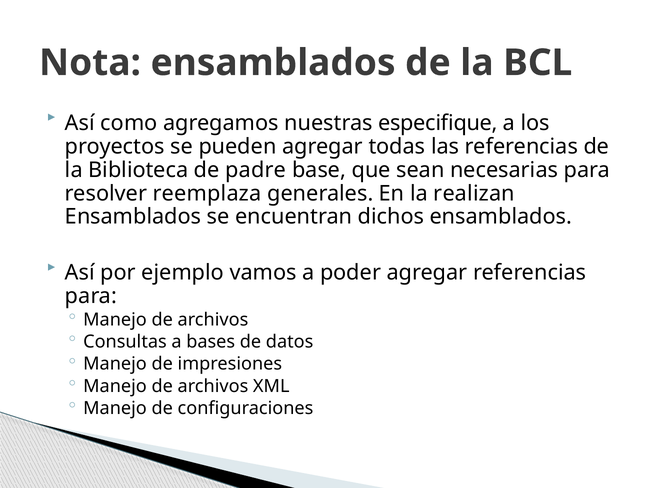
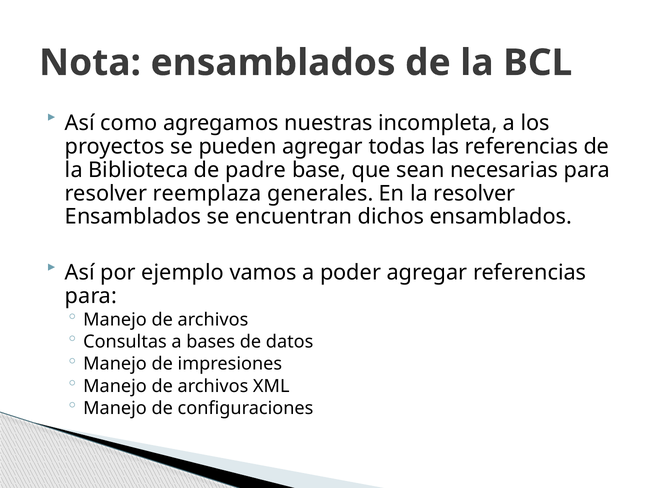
especifique: especifique -> incompleta
la realizan: realizan -> resolver
